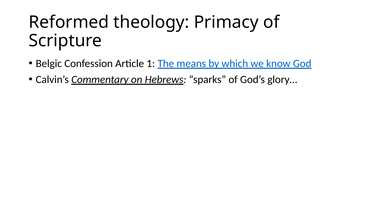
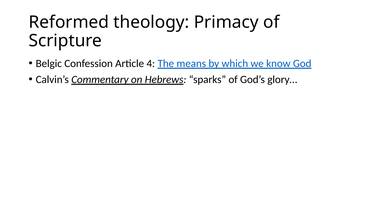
1: 1 -> 4
